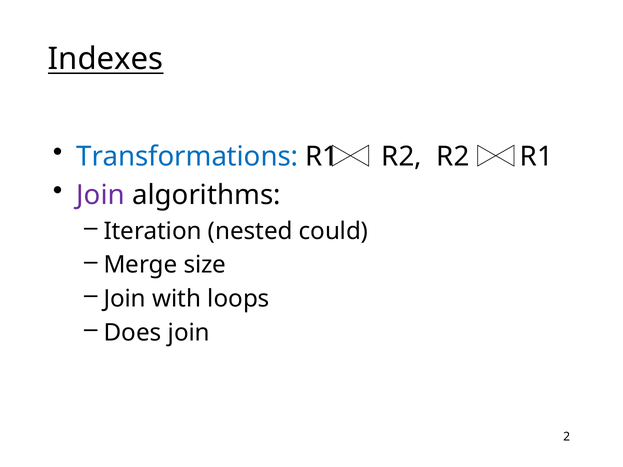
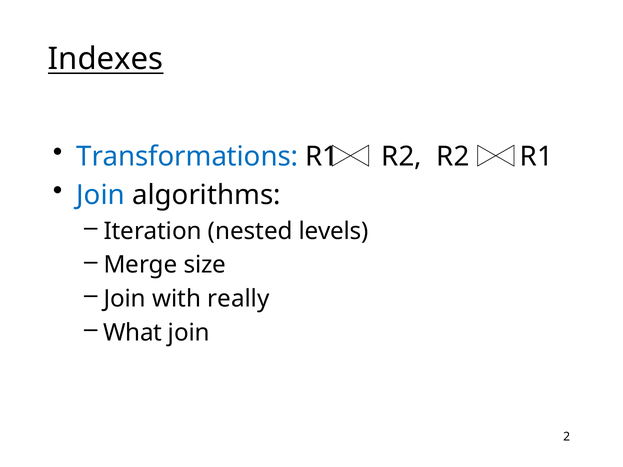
Join at (101, 195) colour: purple -> blue
could: could -> levels
loops: loops -> really
Does: Does -> What
